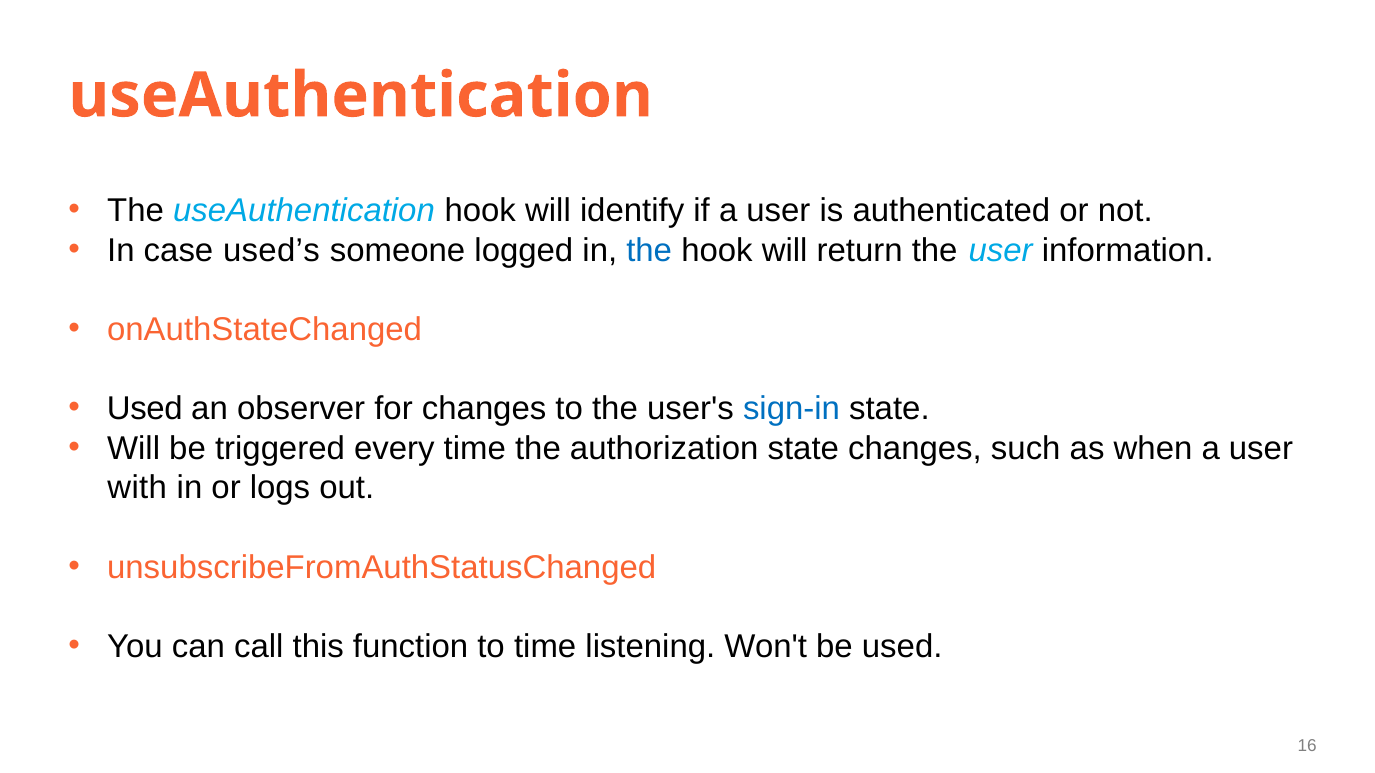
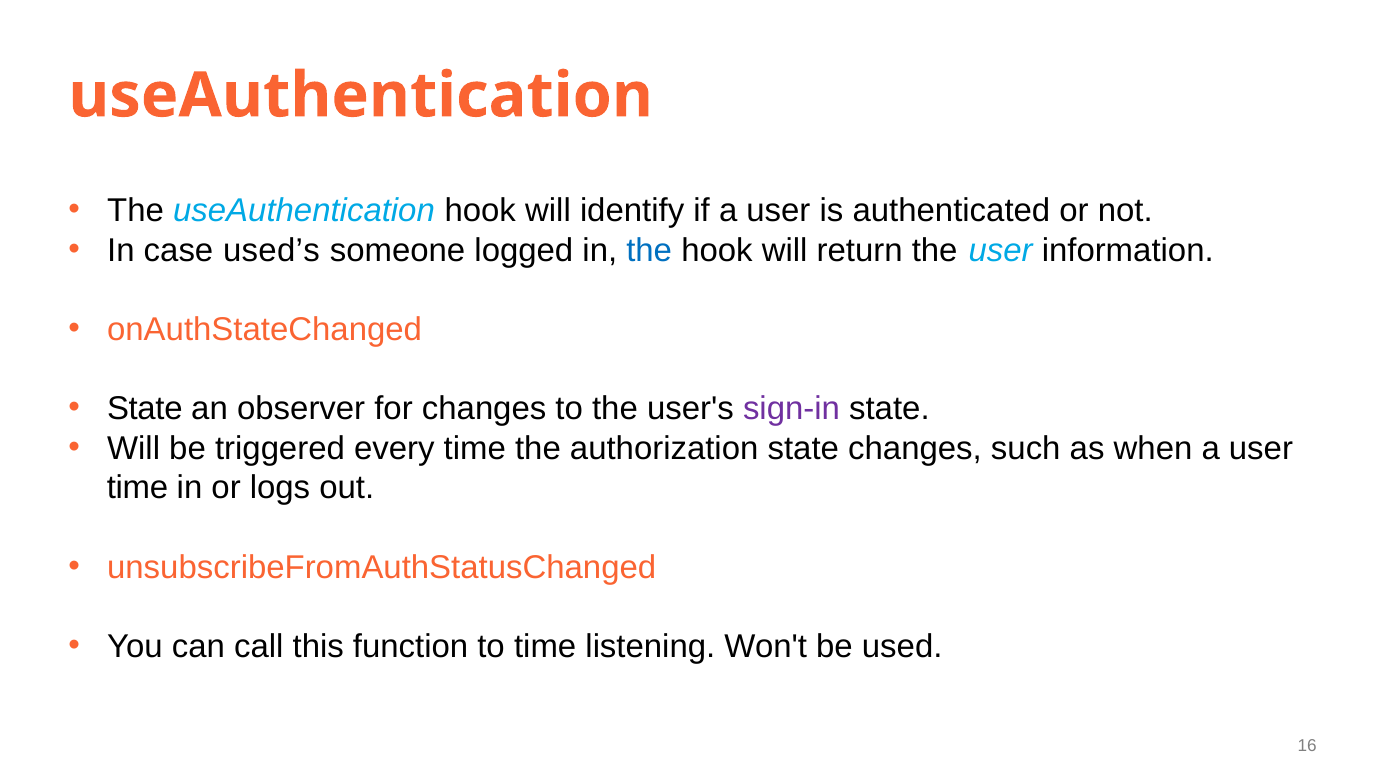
Used at (145, 409): Used -> State
sign-in colour: blue -> purple
with at (137, 488): with -> time
